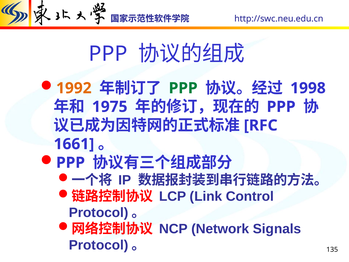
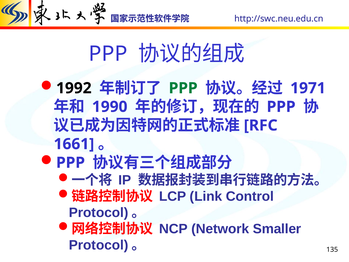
1992 colour: orange -> black
1998: 1998 -> 1971
1975: 1975 -> 1990
Signals: Signals -> Smaller
